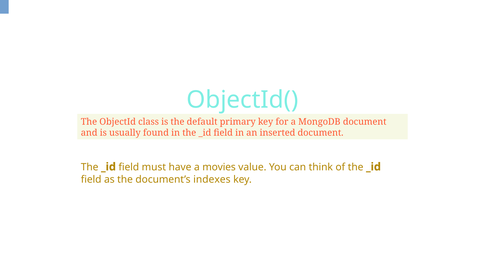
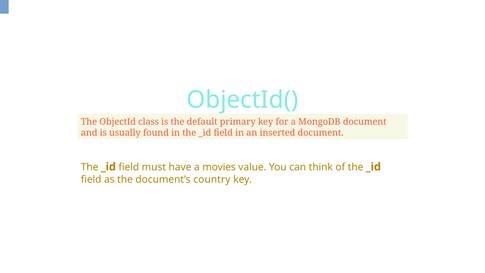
indexes: indexes -> country
